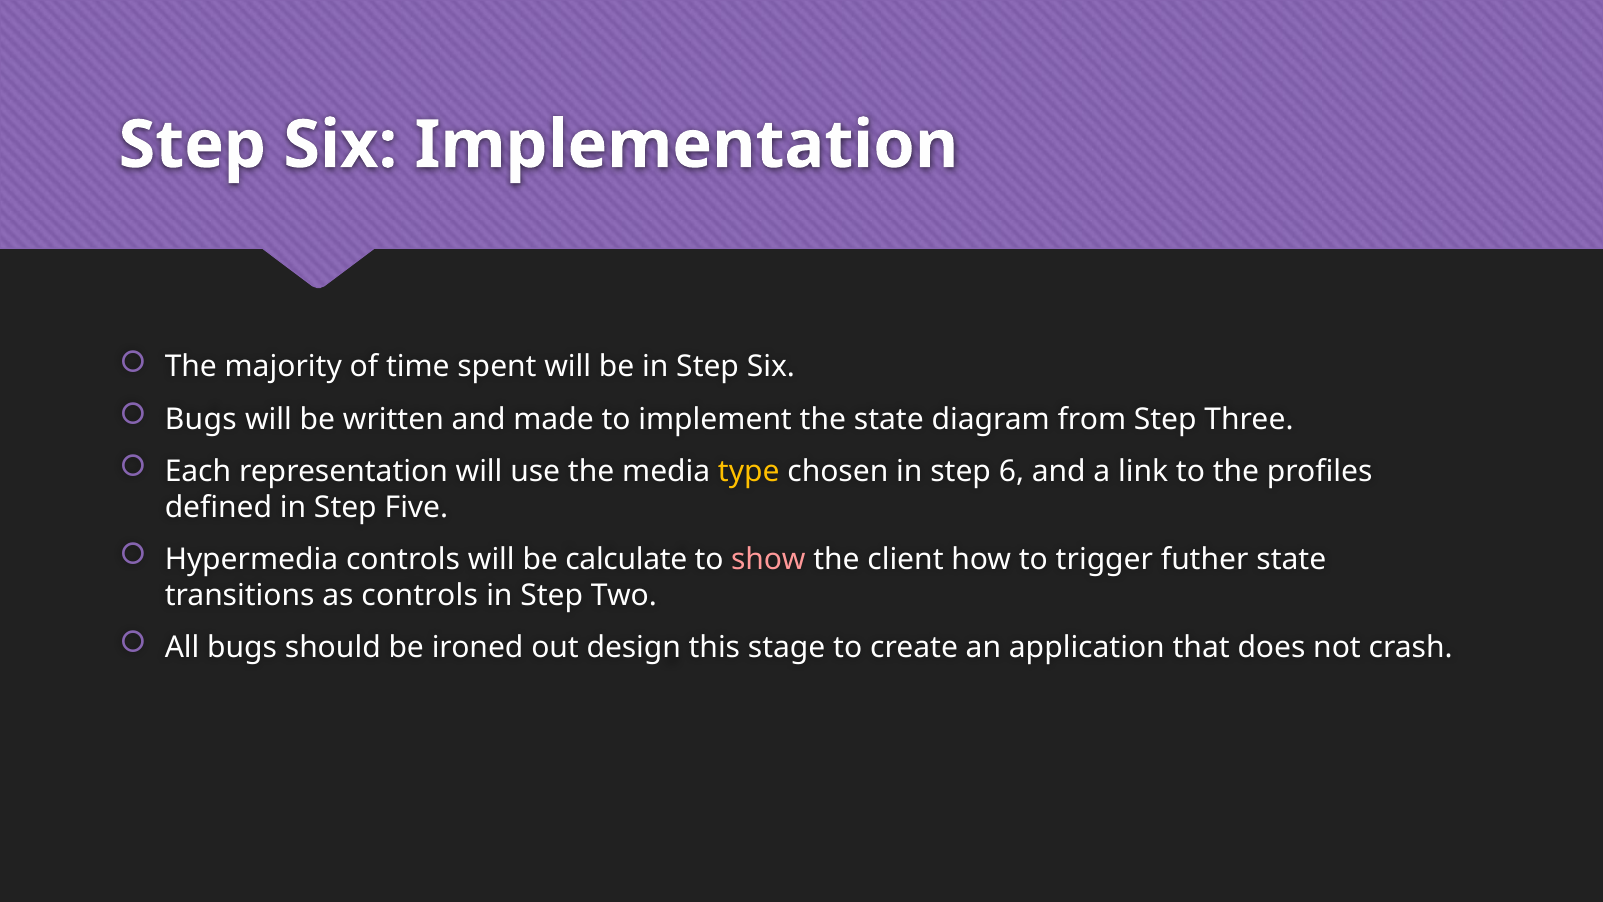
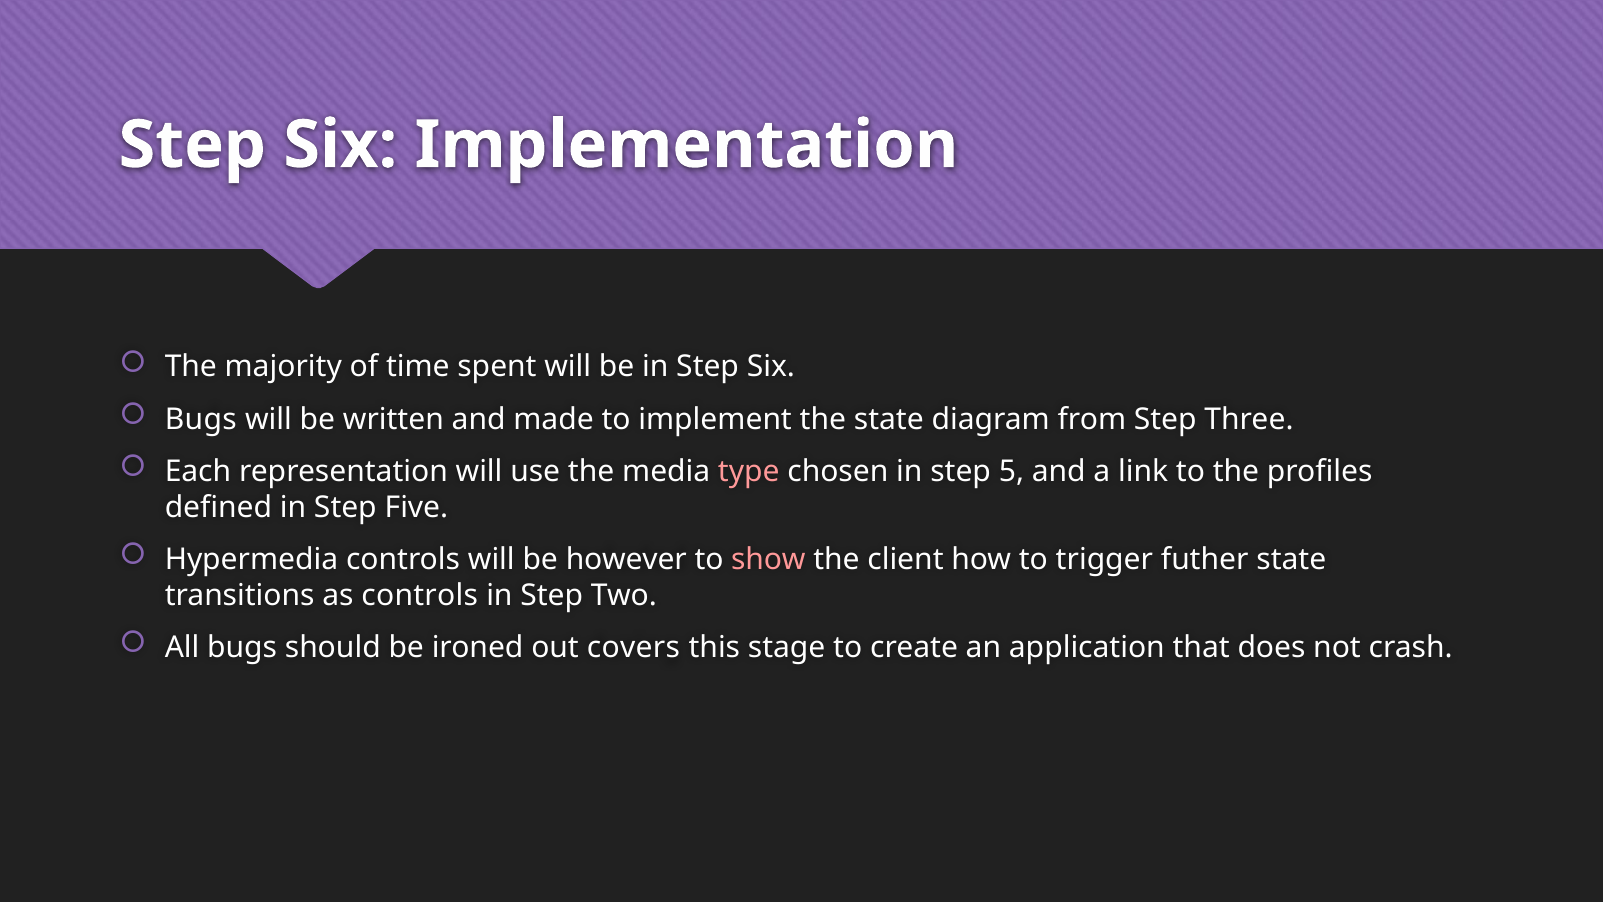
type colour: yellow -> pink
6: 6 -> 5
calculate: calculate -> however
design: design -> covers
